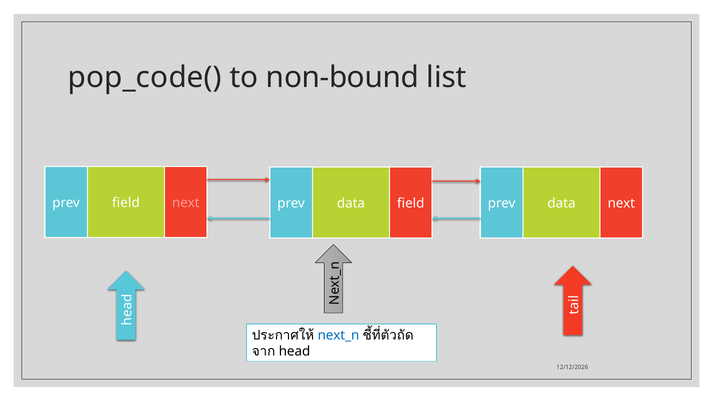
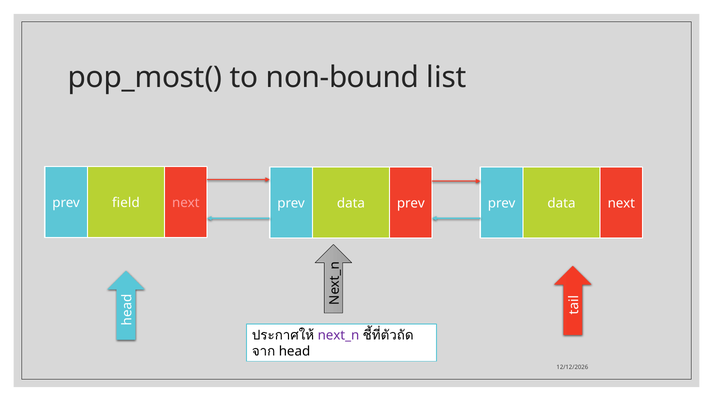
pop_code(: pop_code( -> pop_most(
prev field: field -> prev
next_n colour: blue -> purple
